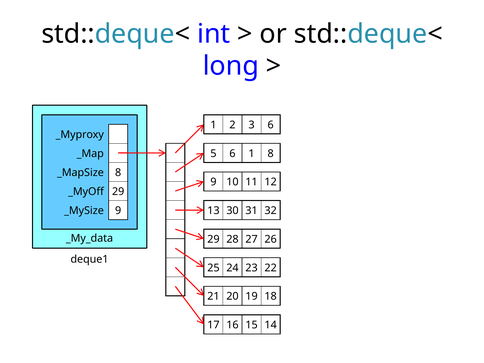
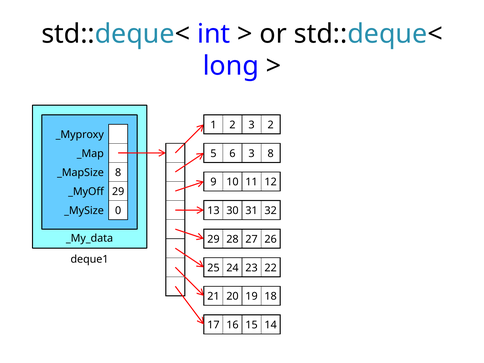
3 6: 6 -> 2
6 1: 1 -> 3
9 at (118, 211): 9 -> 0
